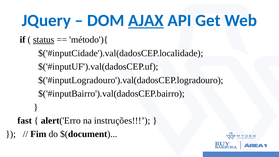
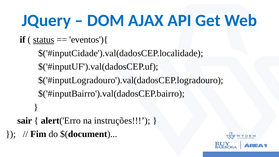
AJAX underline: present -> none
método'){: método'){ -> eventos'){
fast: fast -> sair
